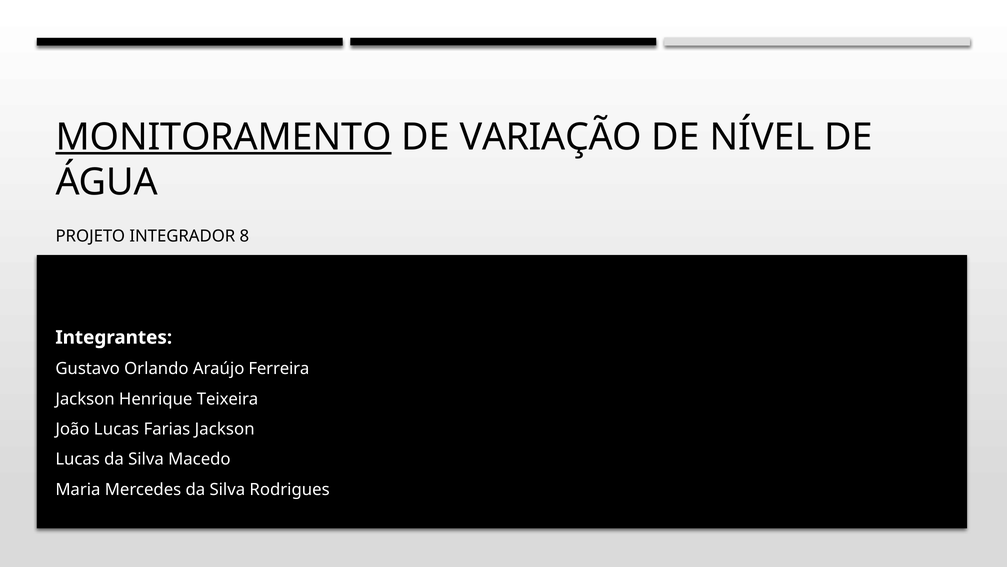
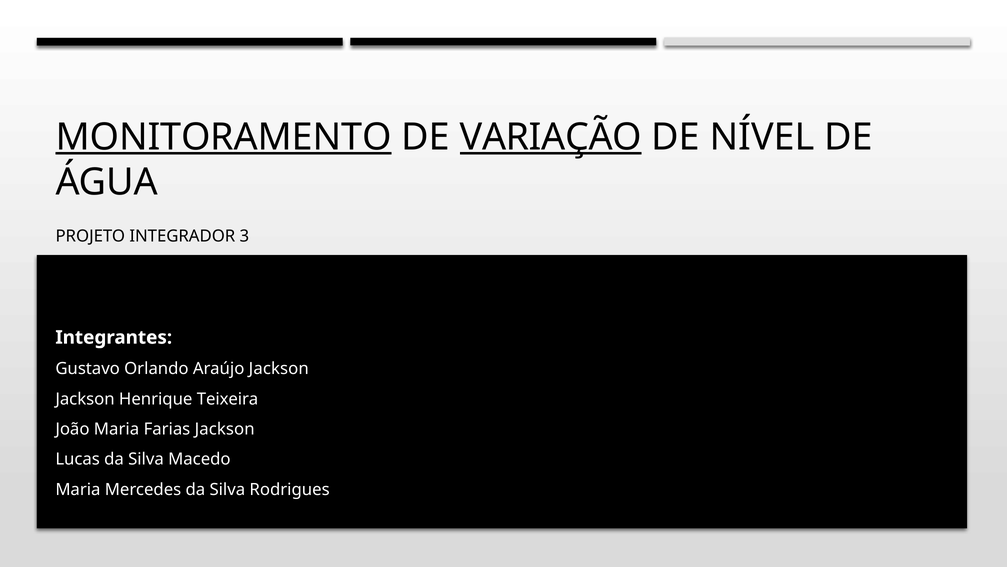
VARIAÇÃO underline: none -> present
8: 8 -> 3
Araújo Ferreira: Ferreira -> Jackson
João Lucas: Lucas -> Maria
